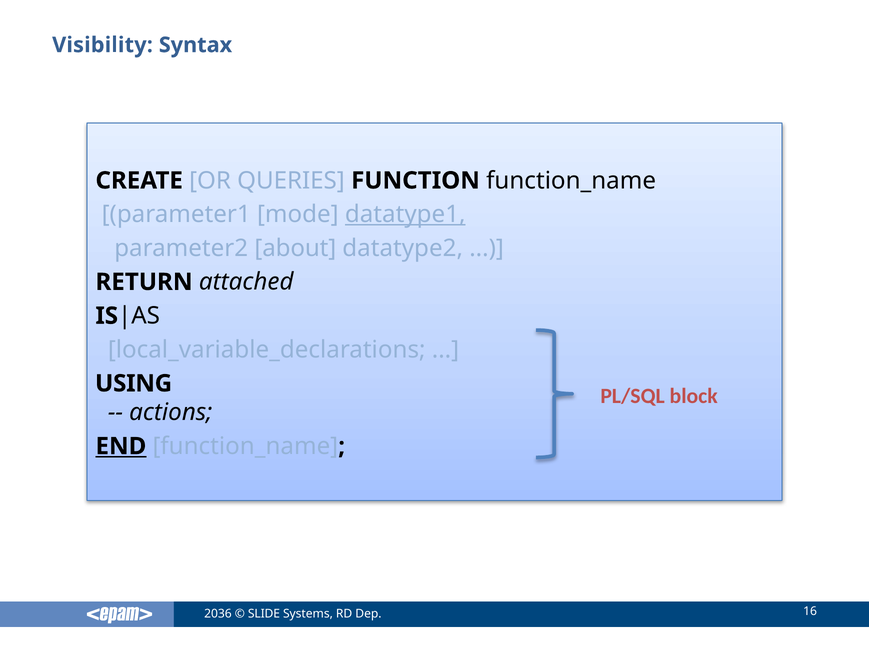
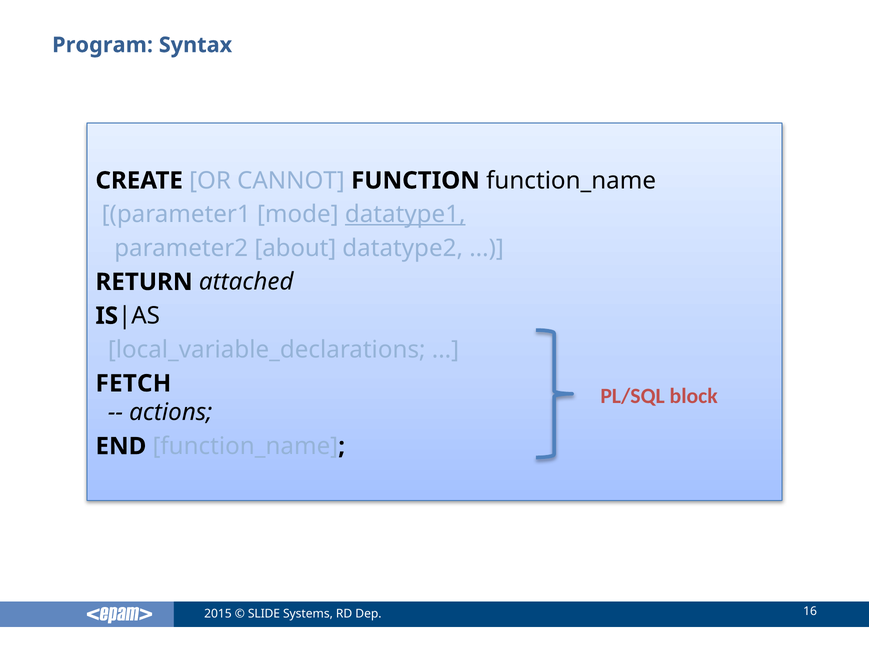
Visibility: Visibility -> Program
QUERIES: QUERIES -> CANNOT
USING: USING -> FETCH
END underline: present -> none
2036: 2036 -> 2015
